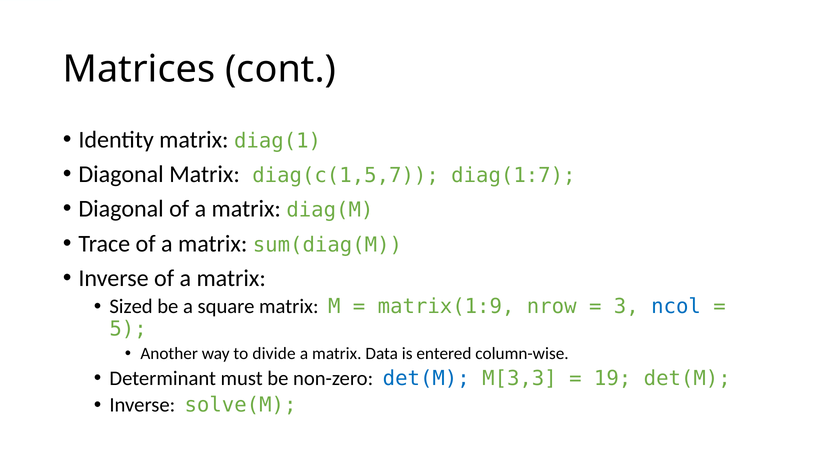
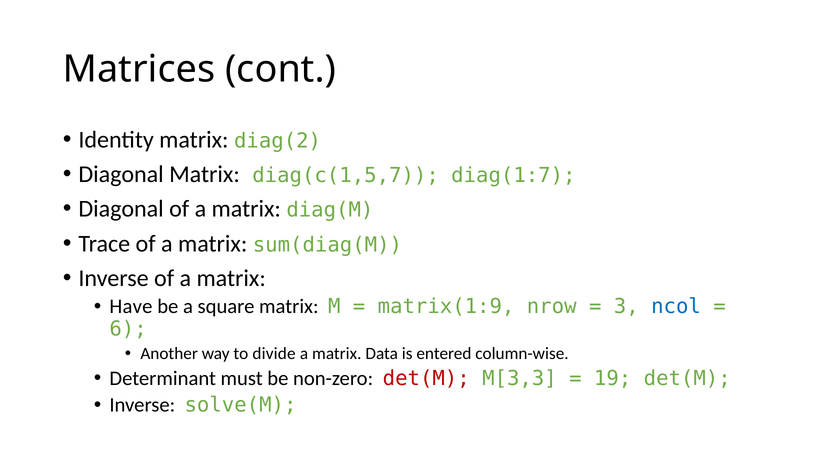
diag(1: diag(1 -> diag(2
Sized: Sized -> Have
5: 5 -> 6
det(M at (426, 378) colour: blue -> red
